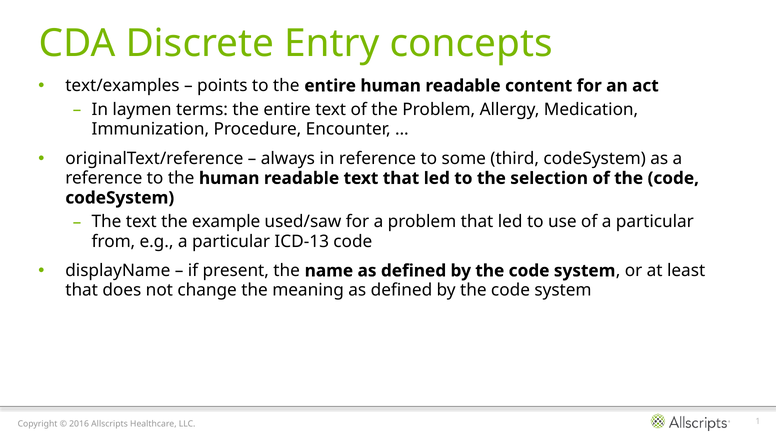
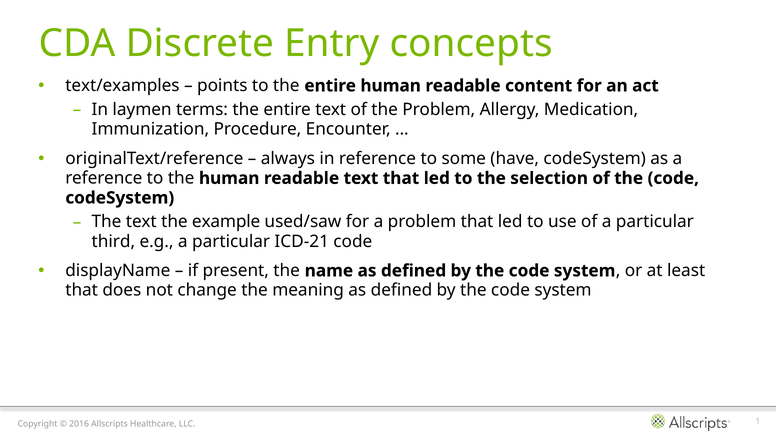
third: third -> have
from: from -> third
ICD-13: ICD-13 -> ICD-21
